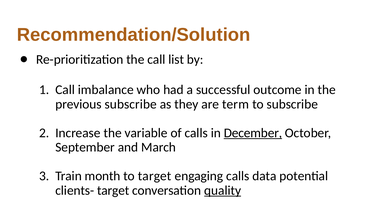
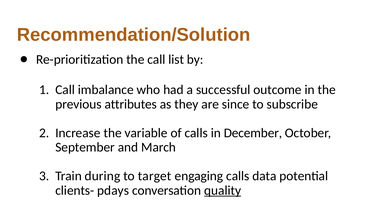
previous subscribe: subscribe -> attributes
term: term -> since
December underline: present -> none
month: month -> during
clients- target: target -> pdays
